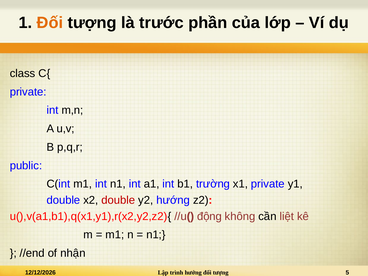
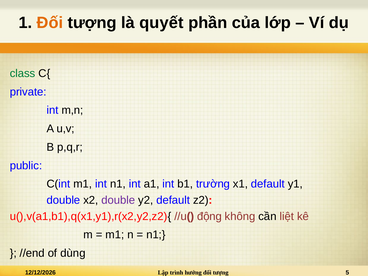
trước: trước -> quyết
class colour: black -> green
x1 private: private -> default
double at (118, 200) colour: red -> purple
y2 hướng: hướng -> default
nhận: nhận -> dùng
